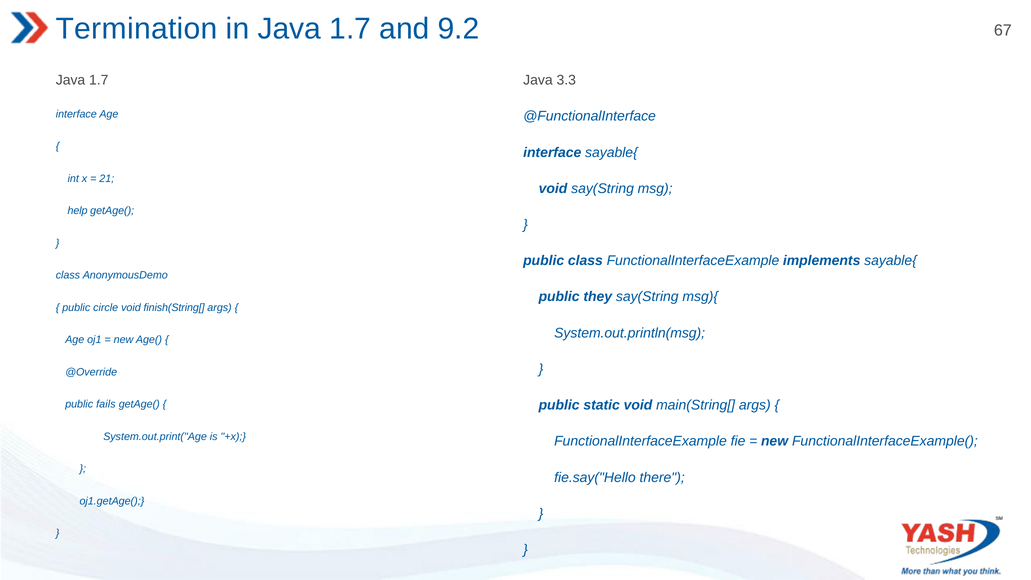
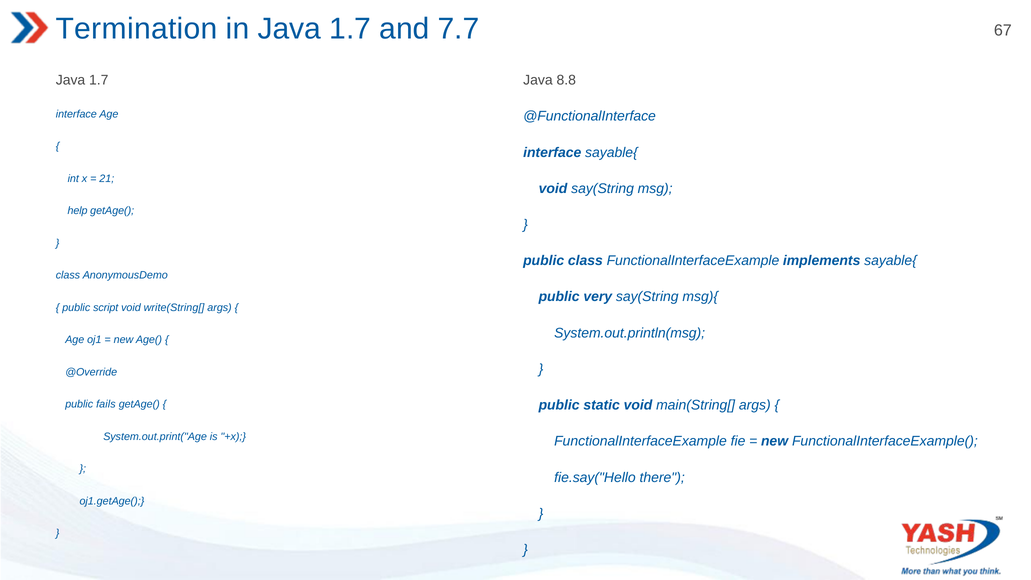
9.2: 9.2 -> 7.7
3.3: 3.3 -> 8.8
they: they -> very
circle: circle -> script
finish(String[: finish(String[ -> write(String[
